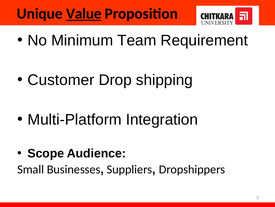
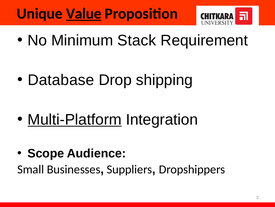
Team: Team -> Stack
Customer: Customer -> Database
Multi-Platform underline: none -> present
